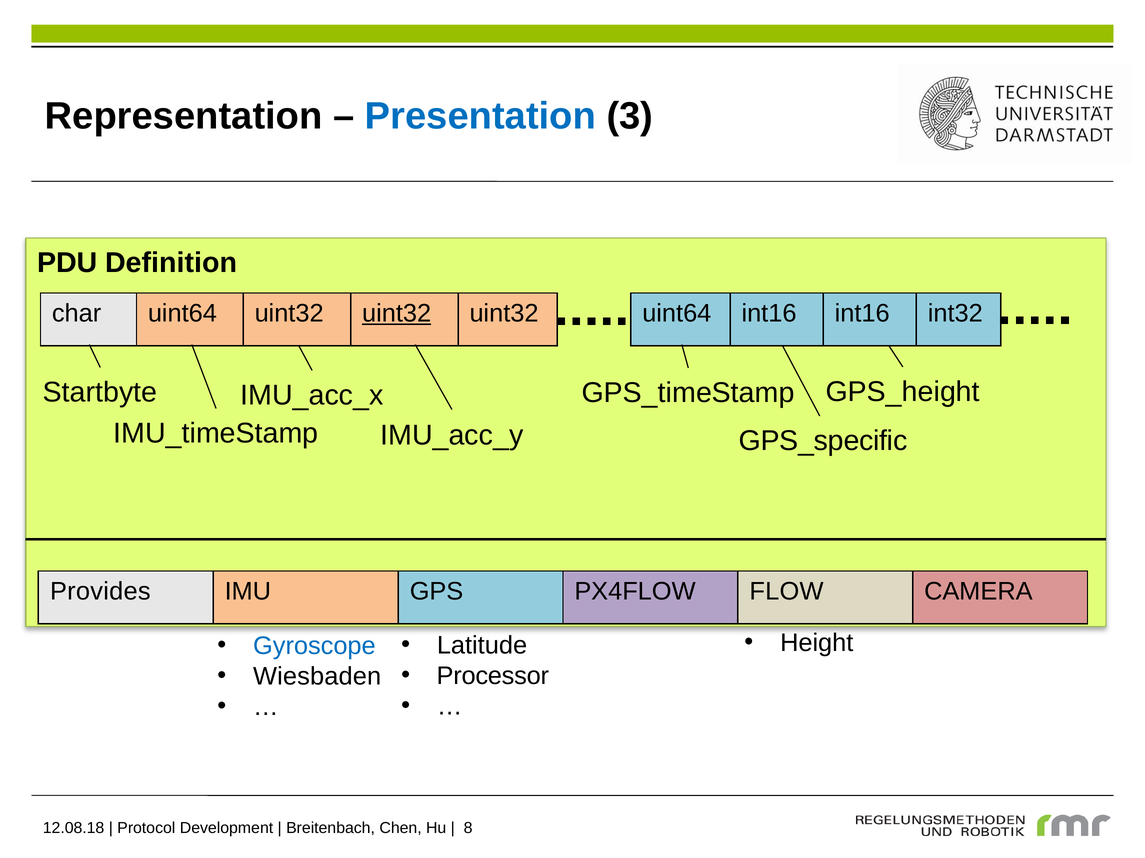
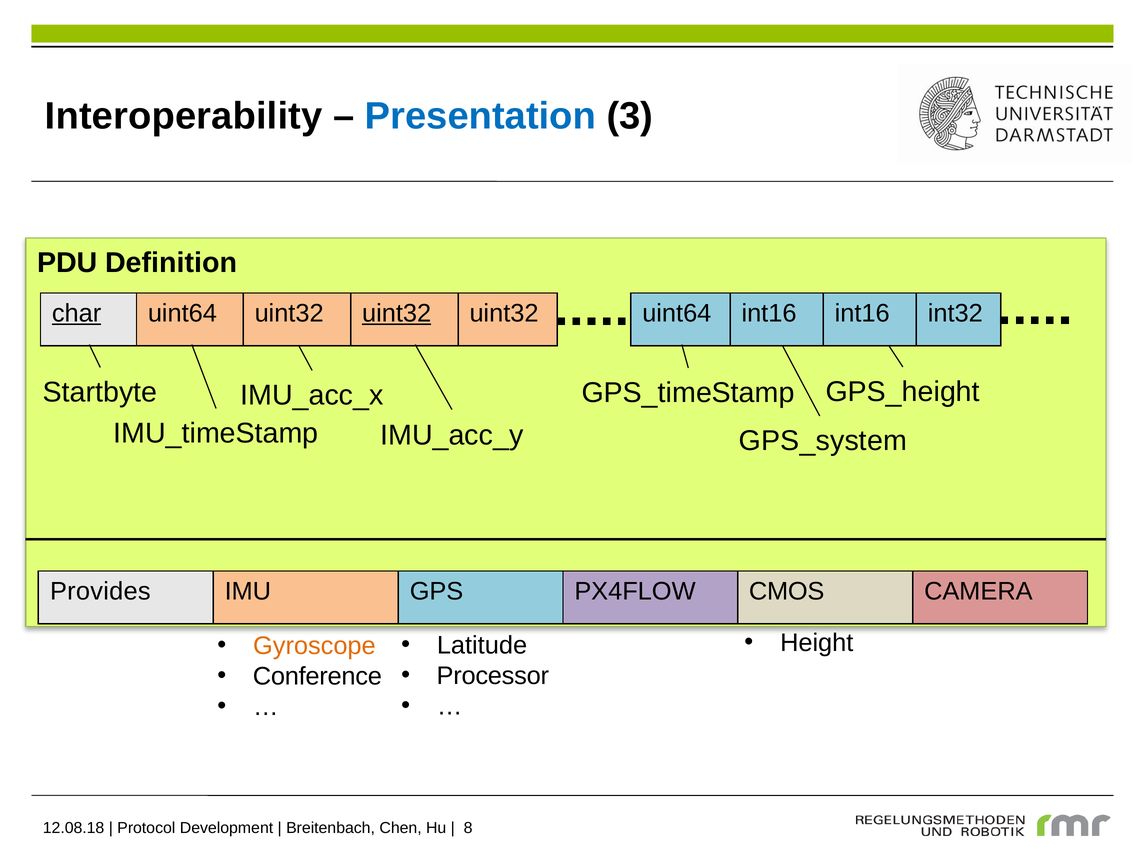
Representation: Representation -> Interoperability
char underline: none -> present
GPS_specific: GPS_specific -> GPS_system
FLOW: FLOW -> CMOS
Gyroscope colour: blue -> orange
Wiesbaden: Wiesbaden -> Conference
